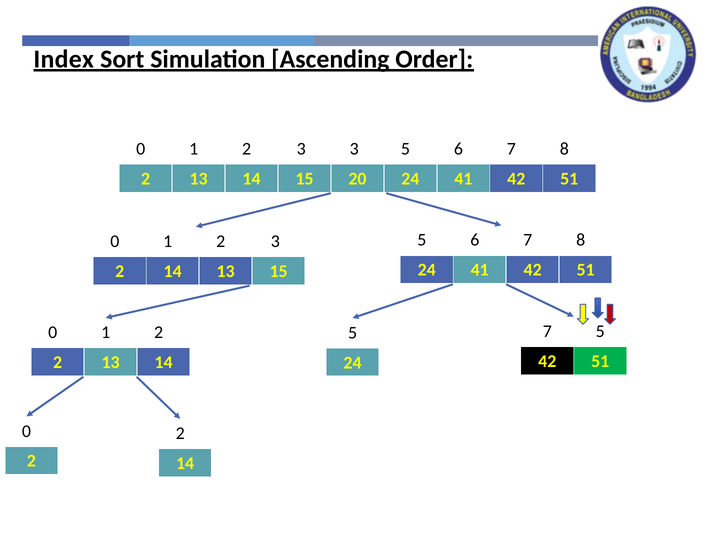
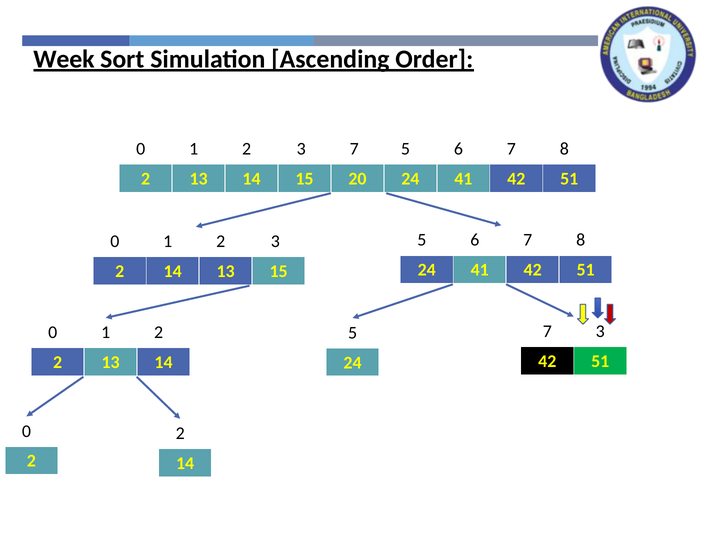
Index: Index -> Week
3 3: 3 -> 7
7 5: 5 -> 3
